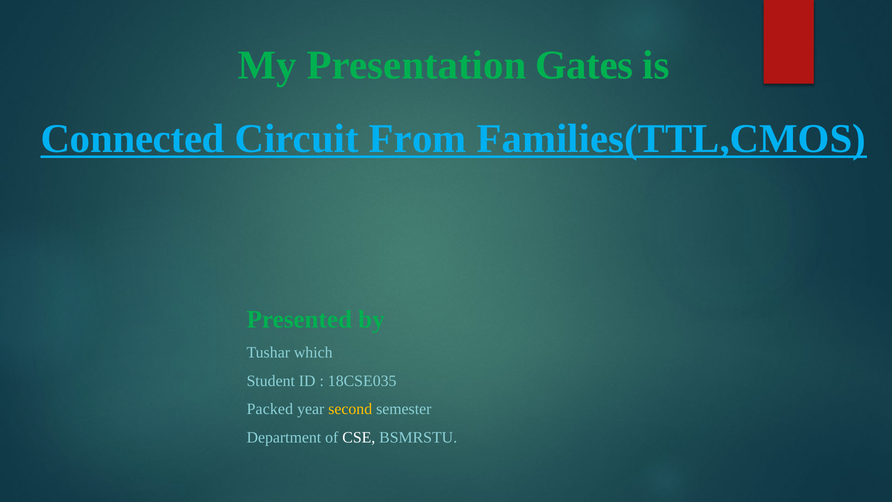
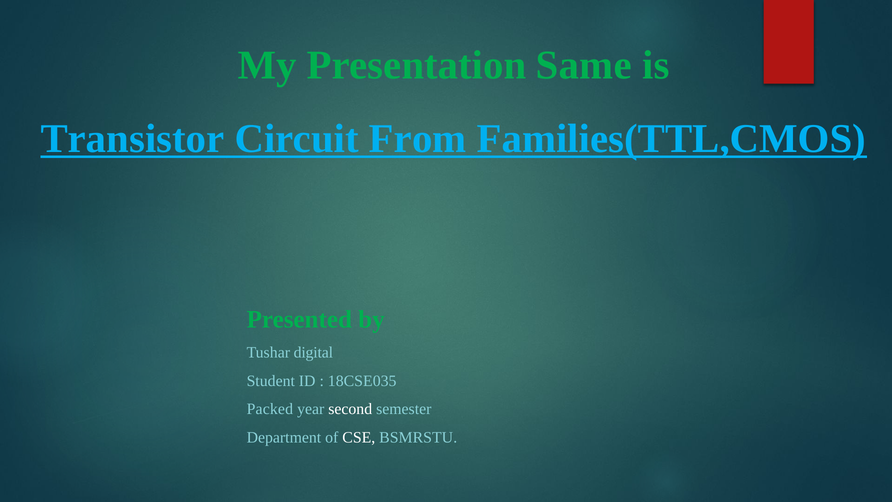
Gates: Gates -> Same
Connected: Connected -> Transistor
which: which -> digital
second colour: yellow -> white
